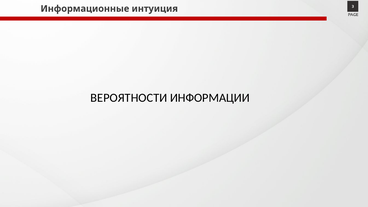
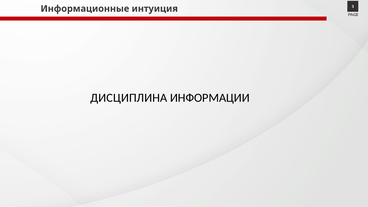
ВЕРОЯТНОСТИ: ВЕРОЯТНОСТИ -> ДИСЦИПЛИНА
